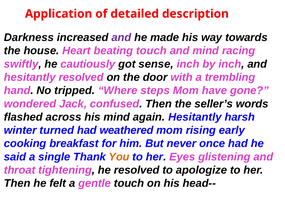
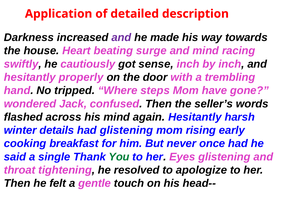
beating touch: touch -> surge
hesitantly resolved: resolved -> properly
turned: turned -> details
had weathered: weathered -> glistening
You colour: orange -> green
